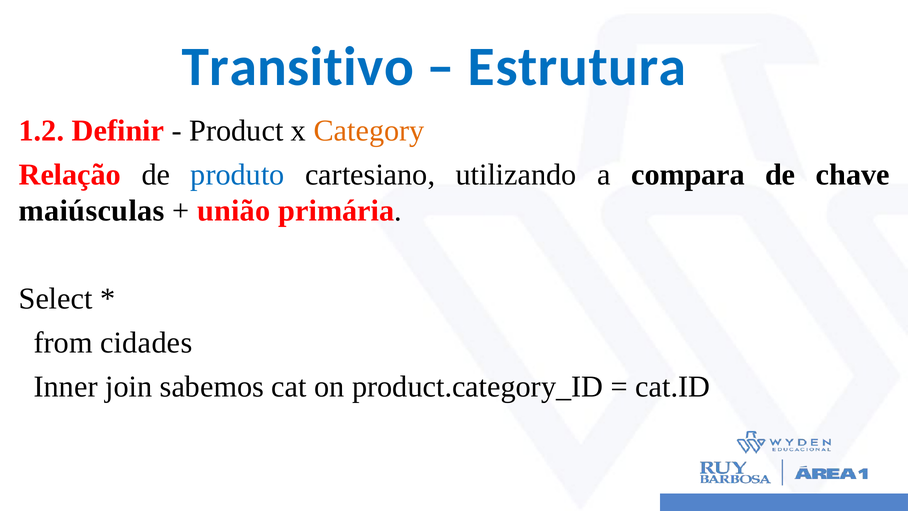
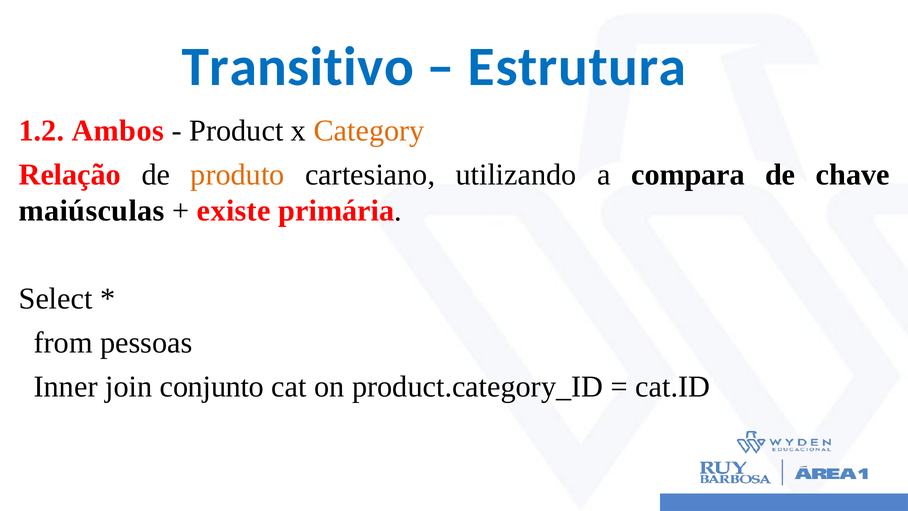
Definir: Definir -> Ambos
produto colour: blue -> orange
união: união -> existe
cidades: cidades -> pessoas
sabemos: sabemos -> conjunto
